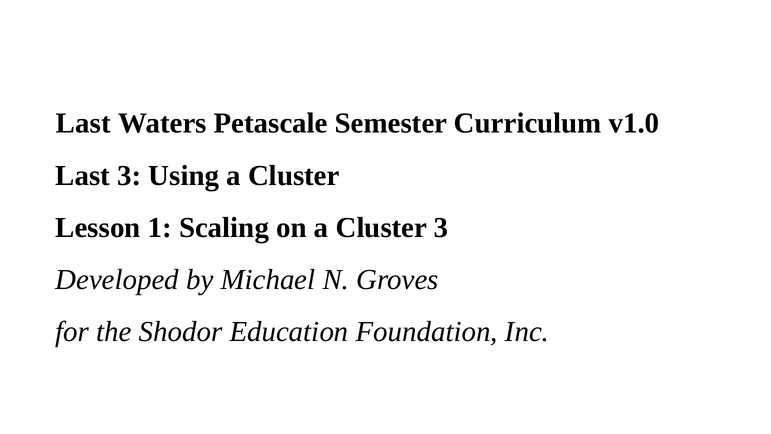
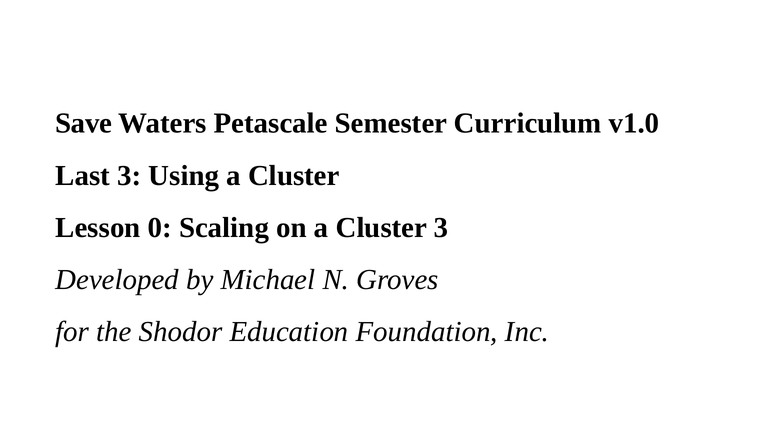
Last at (83, 123): Last -> Save
1: 1 -> 0
